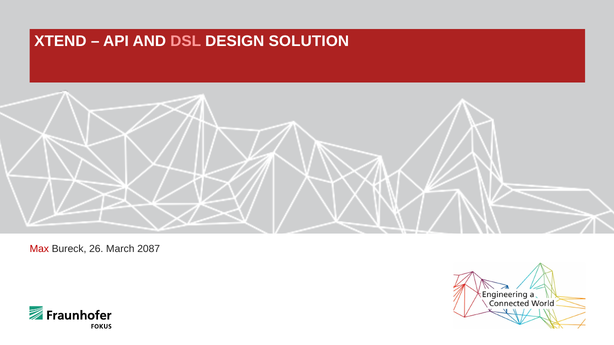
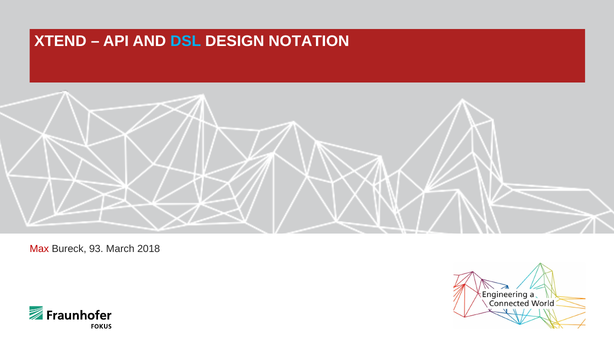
DSL colour: pink -> light blue
SOLUTION: SOLUTION -> NOTATION
26: 26 -> 93
2087: 2087 -> 2018
